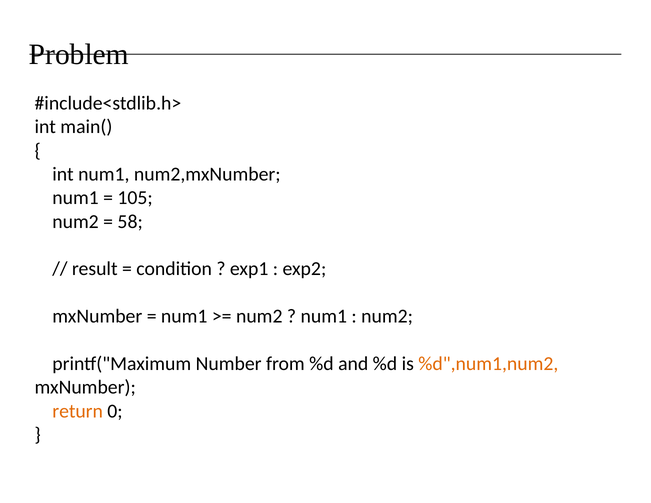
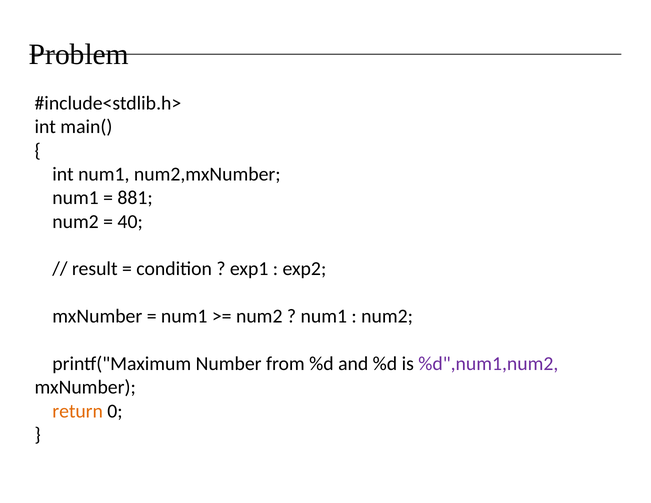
105: 105 -> 881
58: 58 -> 40
%d",num1,num2 colour: orange -> purple
